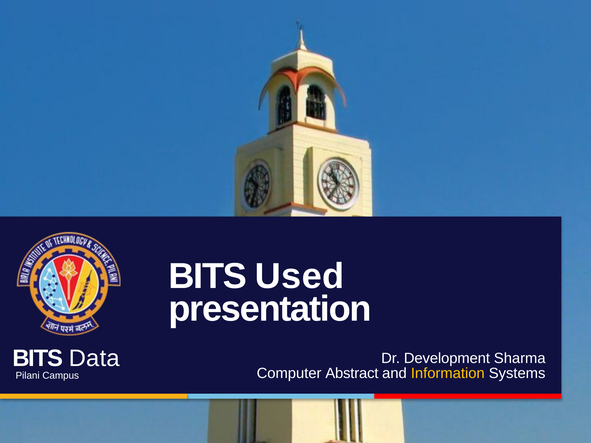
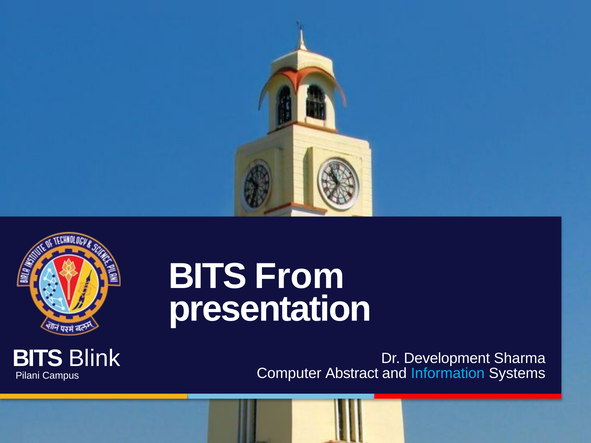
Used: Used -> From
Data: Data -> Blink
Information colour: yellow -> light blue
